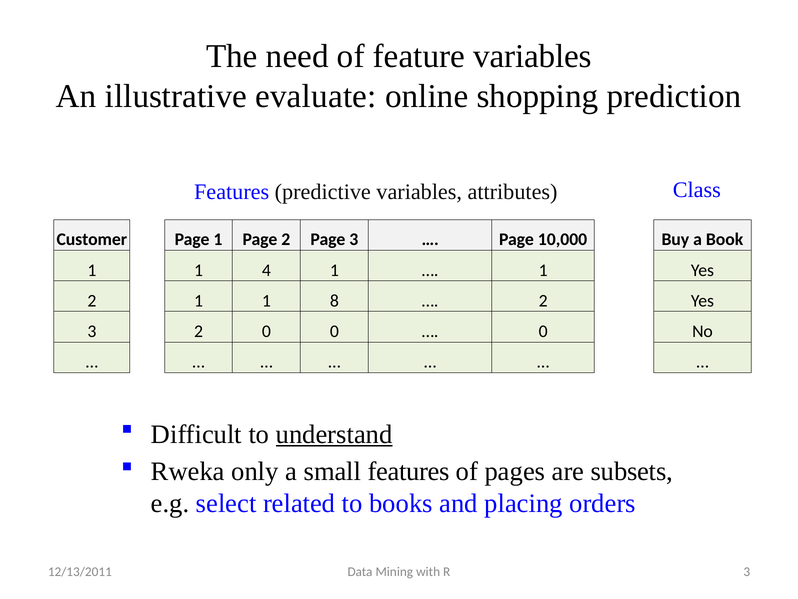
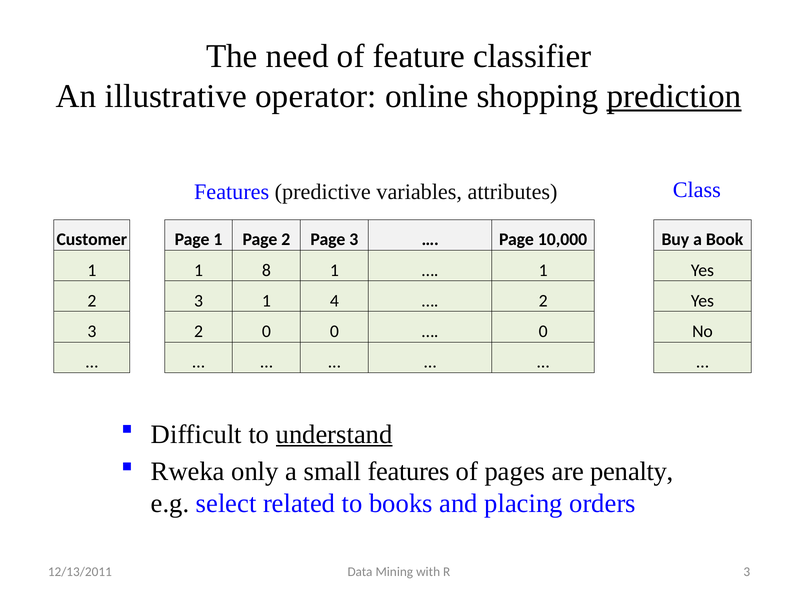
feature variables: variables -> classifier
evaluate: evaluate -> operator
prediction underline: none -> present
4: 4 -> 8
2 1: 1 -> 3
8: 8 -> 4
subsets: subsets -> penalty
